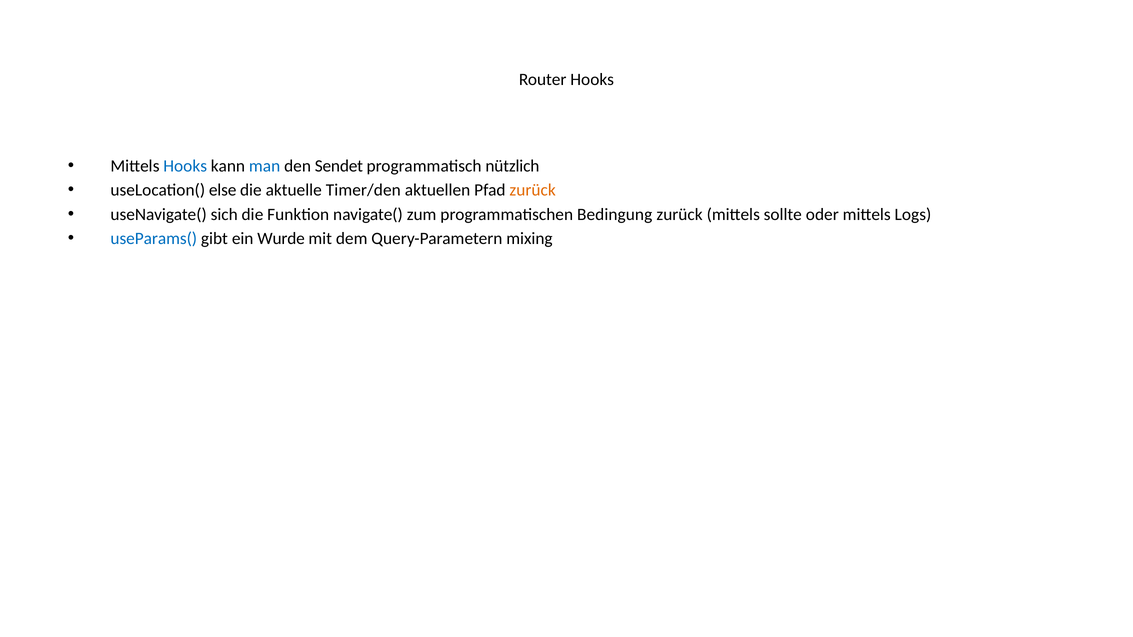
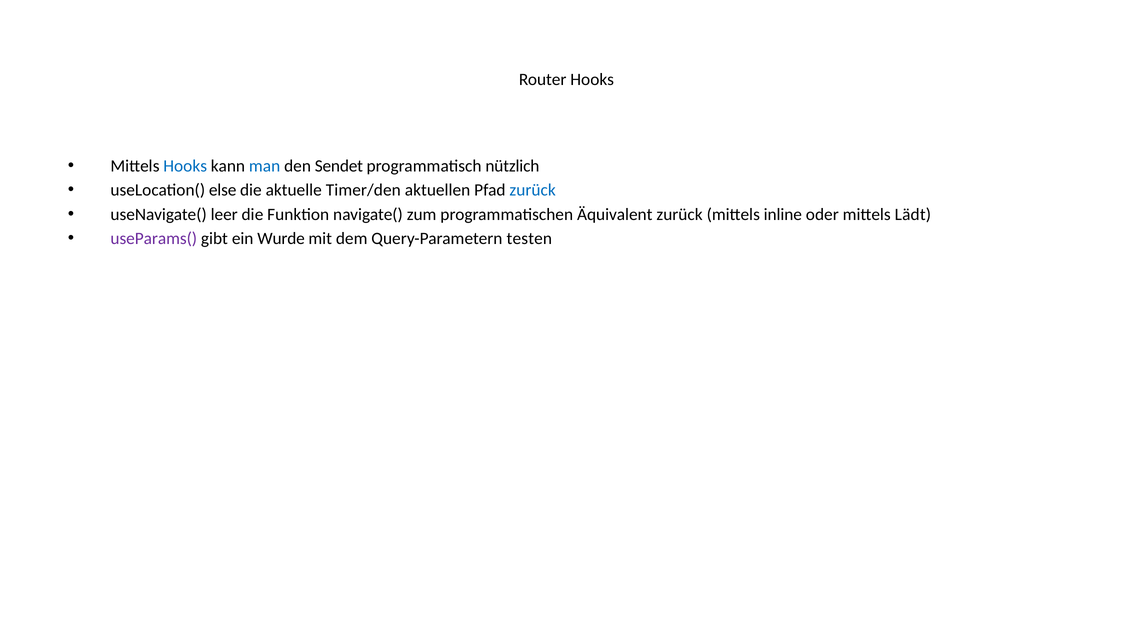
zurück at (533, 190) colour: orange -> blue
sich: sich -> leer
Bedingung: Bedingung -> Äquivalent
sollte: sollte -> inline
Logs: Logs -> Lädt
useParams( colour: blue -> purple
mixing: mixing -> testen
